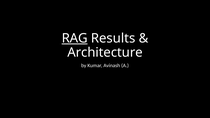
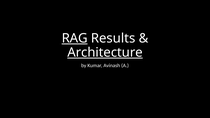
Architecture underline: none -> present
